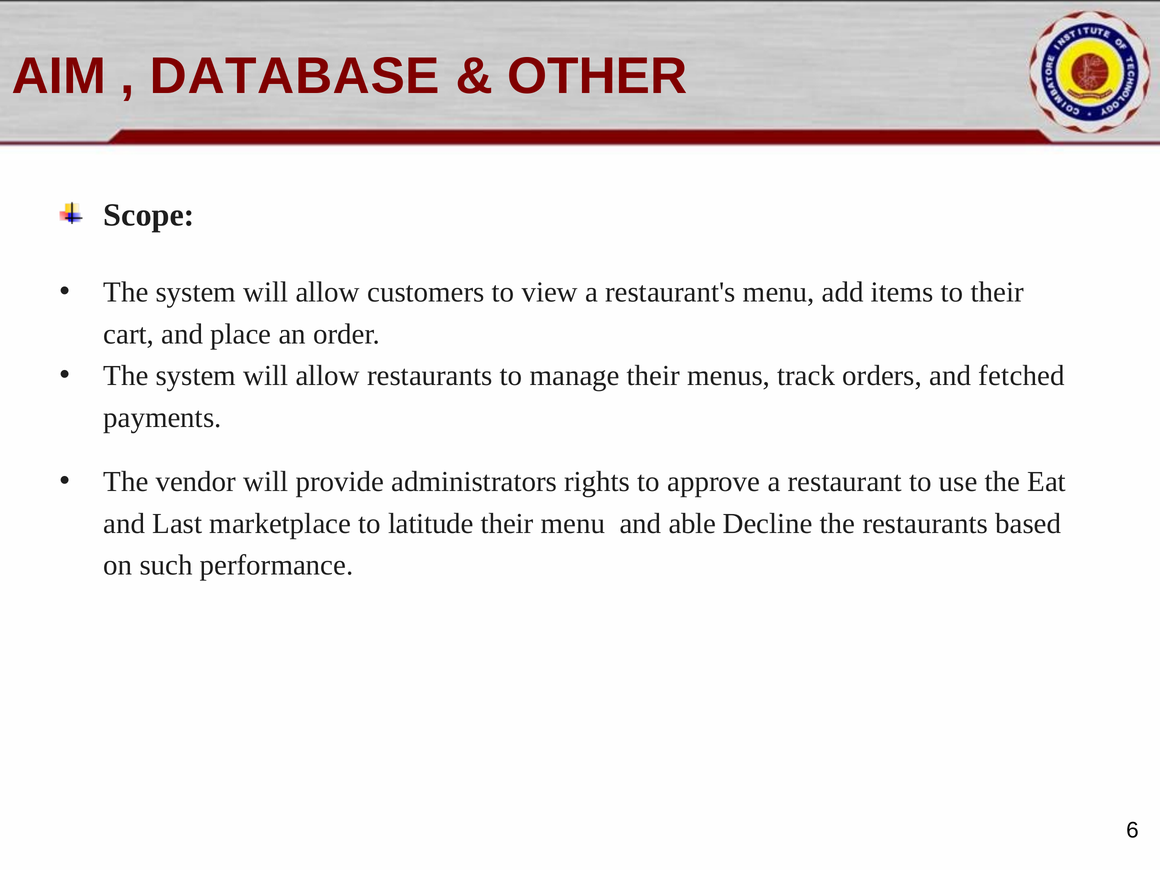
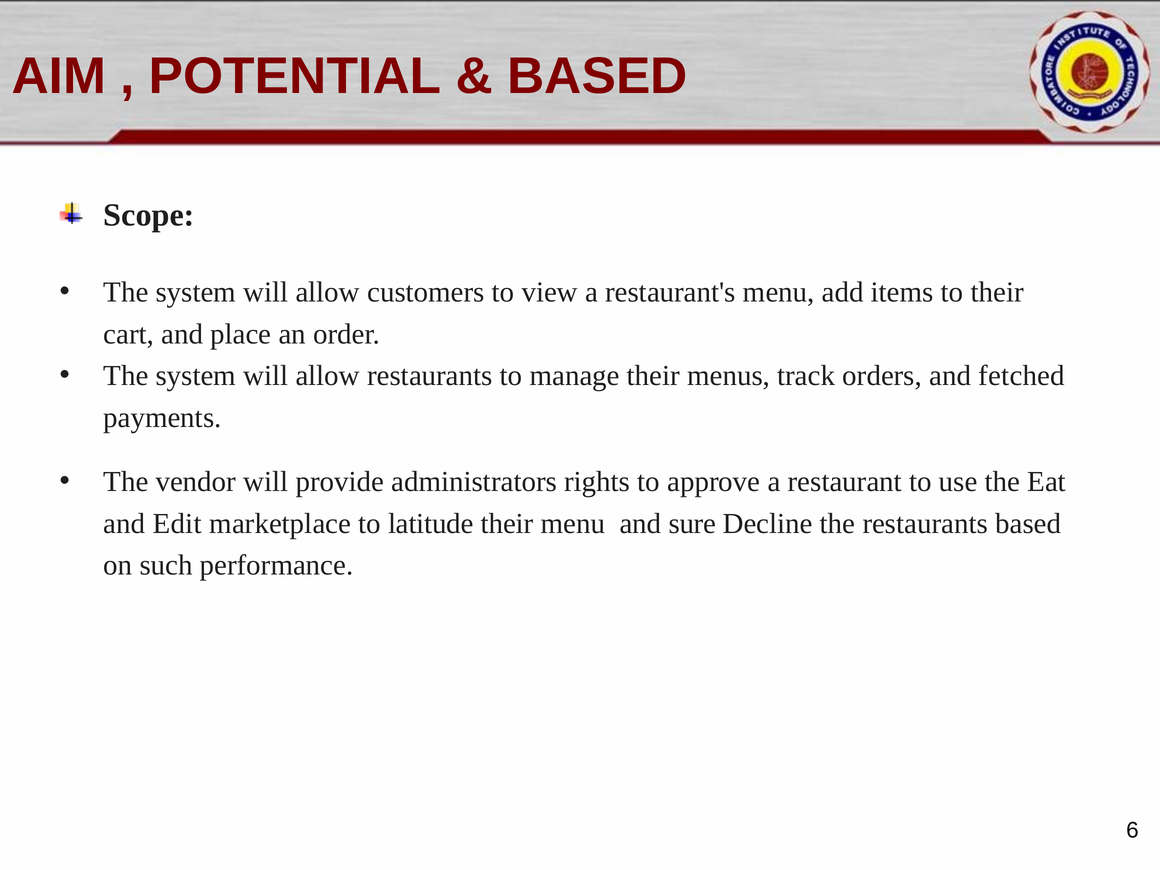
DATABASE: DATABASE -> POTENTIAL
OTHER at (597, 76): OTHER -> BASED
Last: Last -> Edit
able: able -> sure
